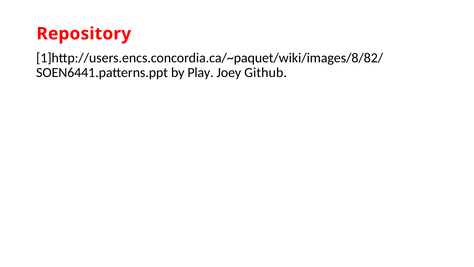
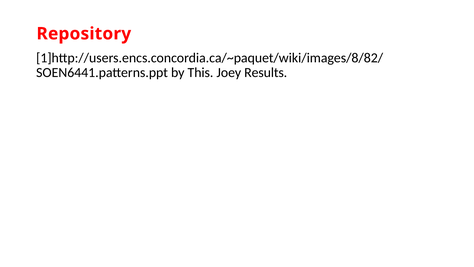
Play: Play -> This
Github: Github -> Results
